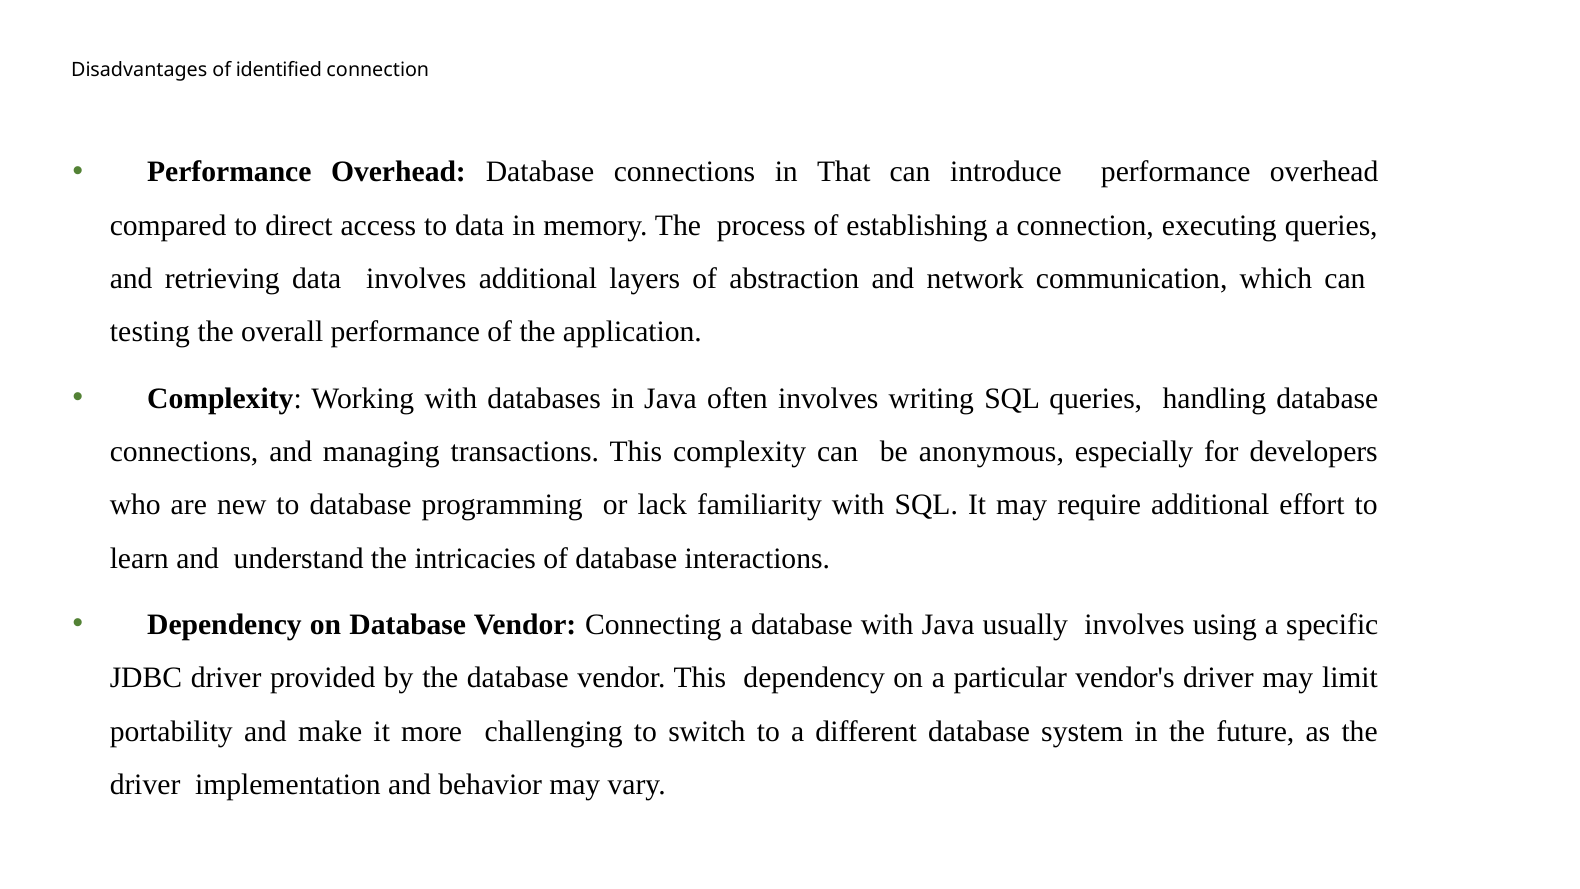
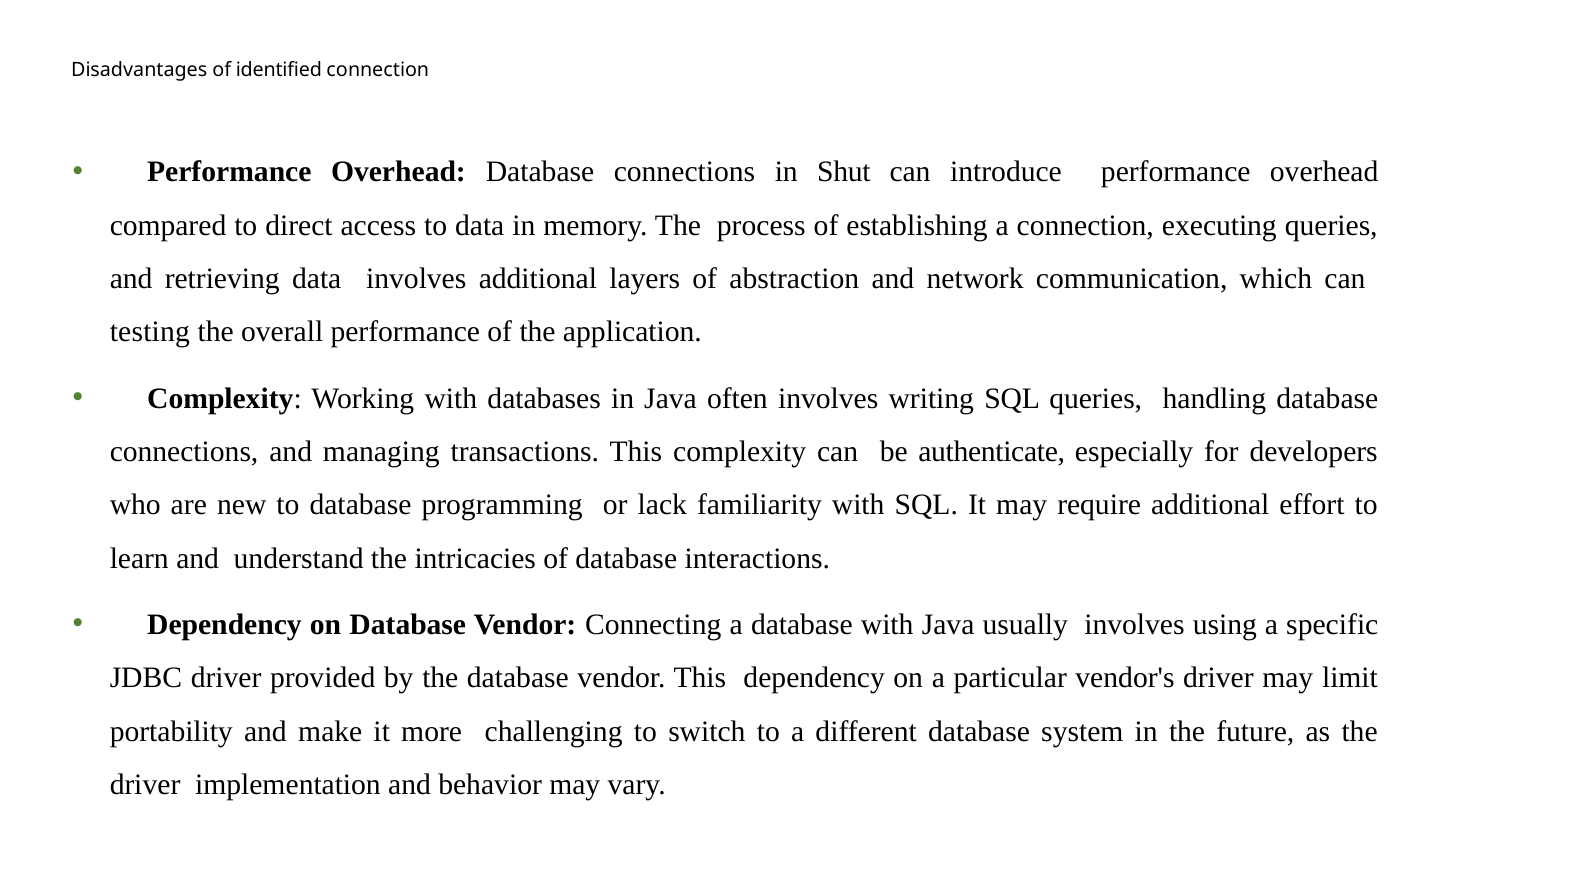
That: That -> Shut
anonymous: anonymous -> authenticate
